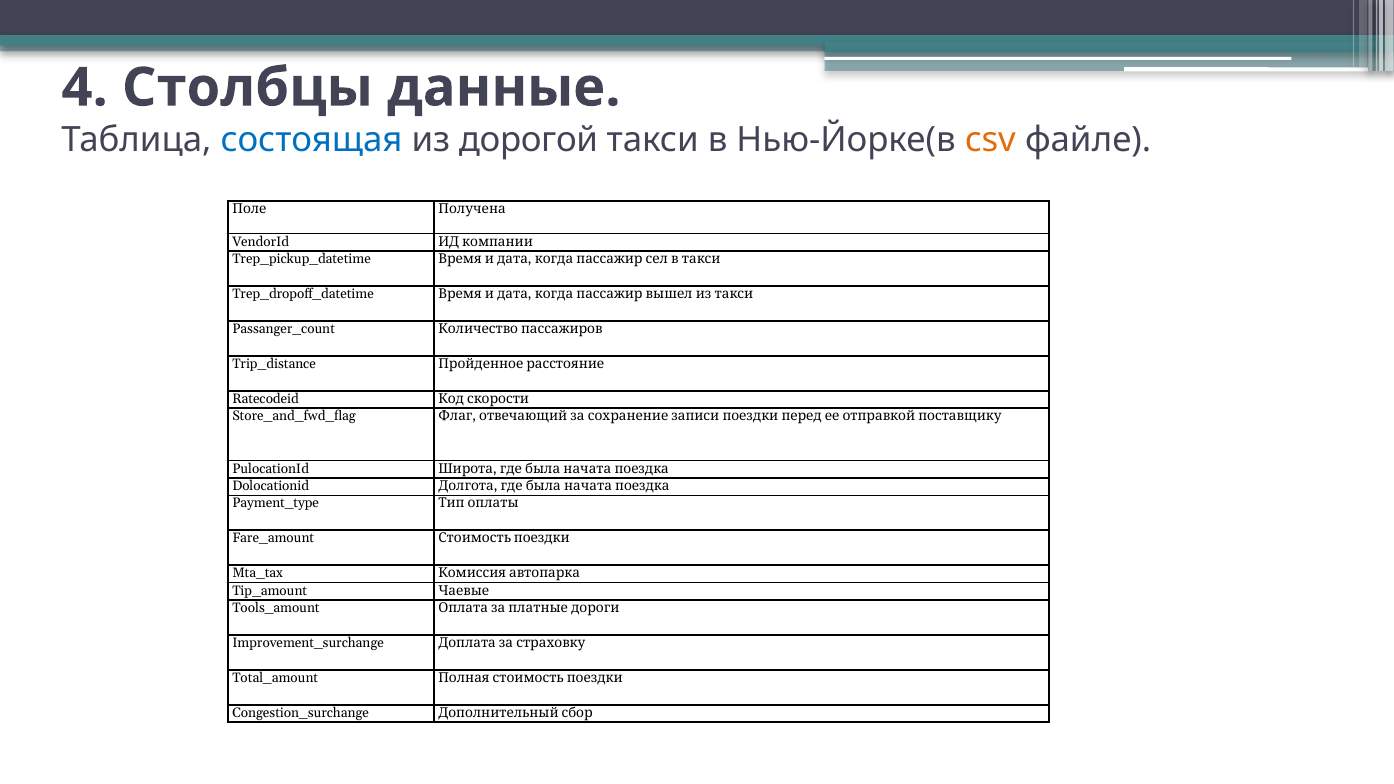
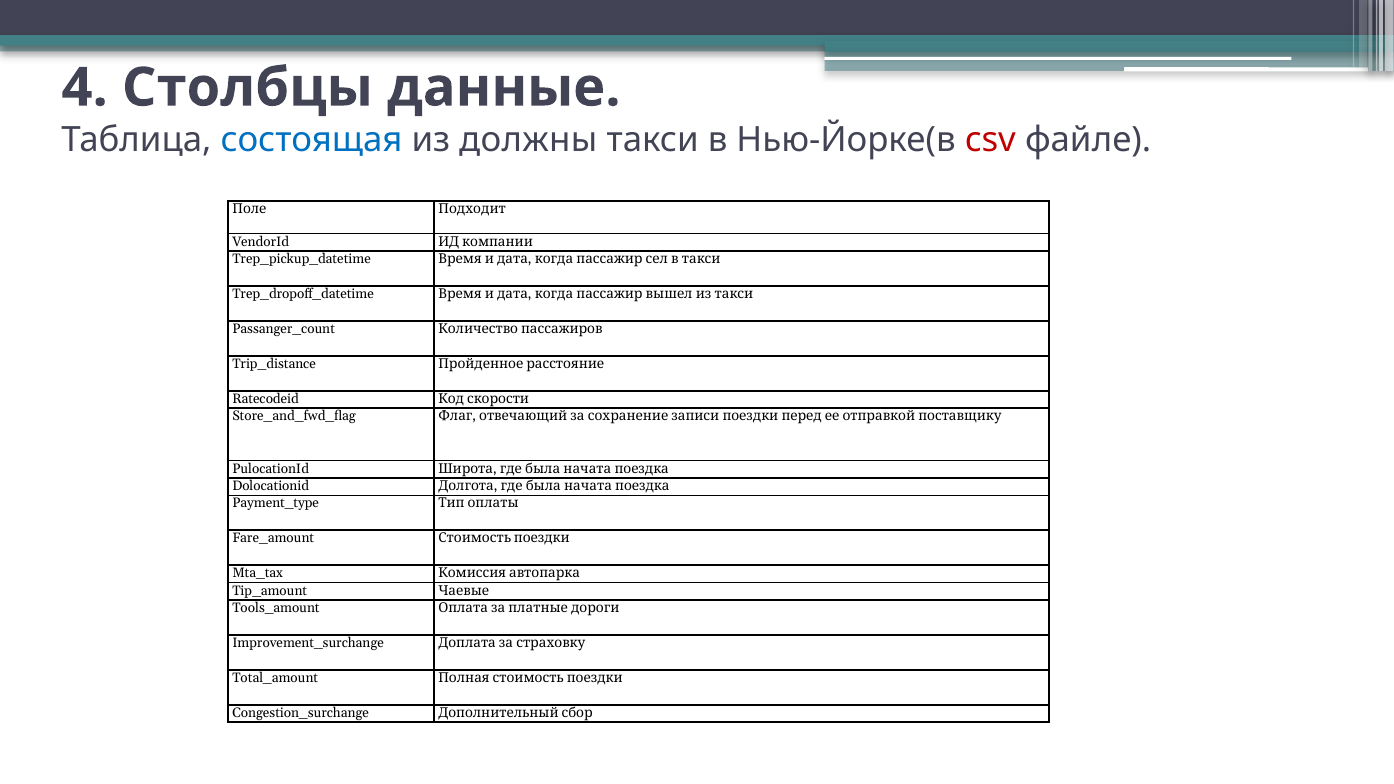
дорогой: дорогой -> должны
csv colour: orange -> red
Получена: Получена -> Подходит
